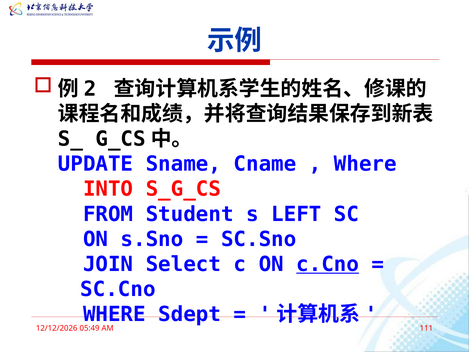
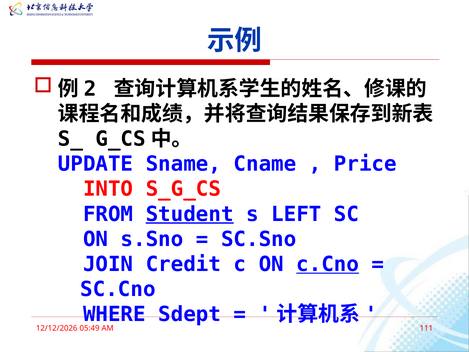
Where at (365, 164): Where -> Price
Student underline: none -> present
Select: Select -> Credit
